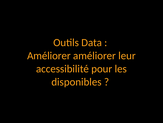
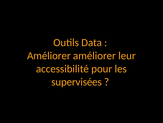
disponibles: disponibles -> supervisées
